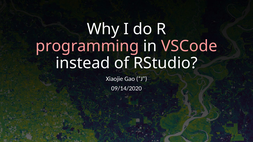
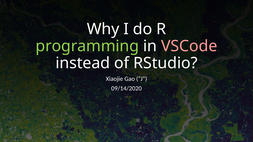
programming colour: pink -> light green
